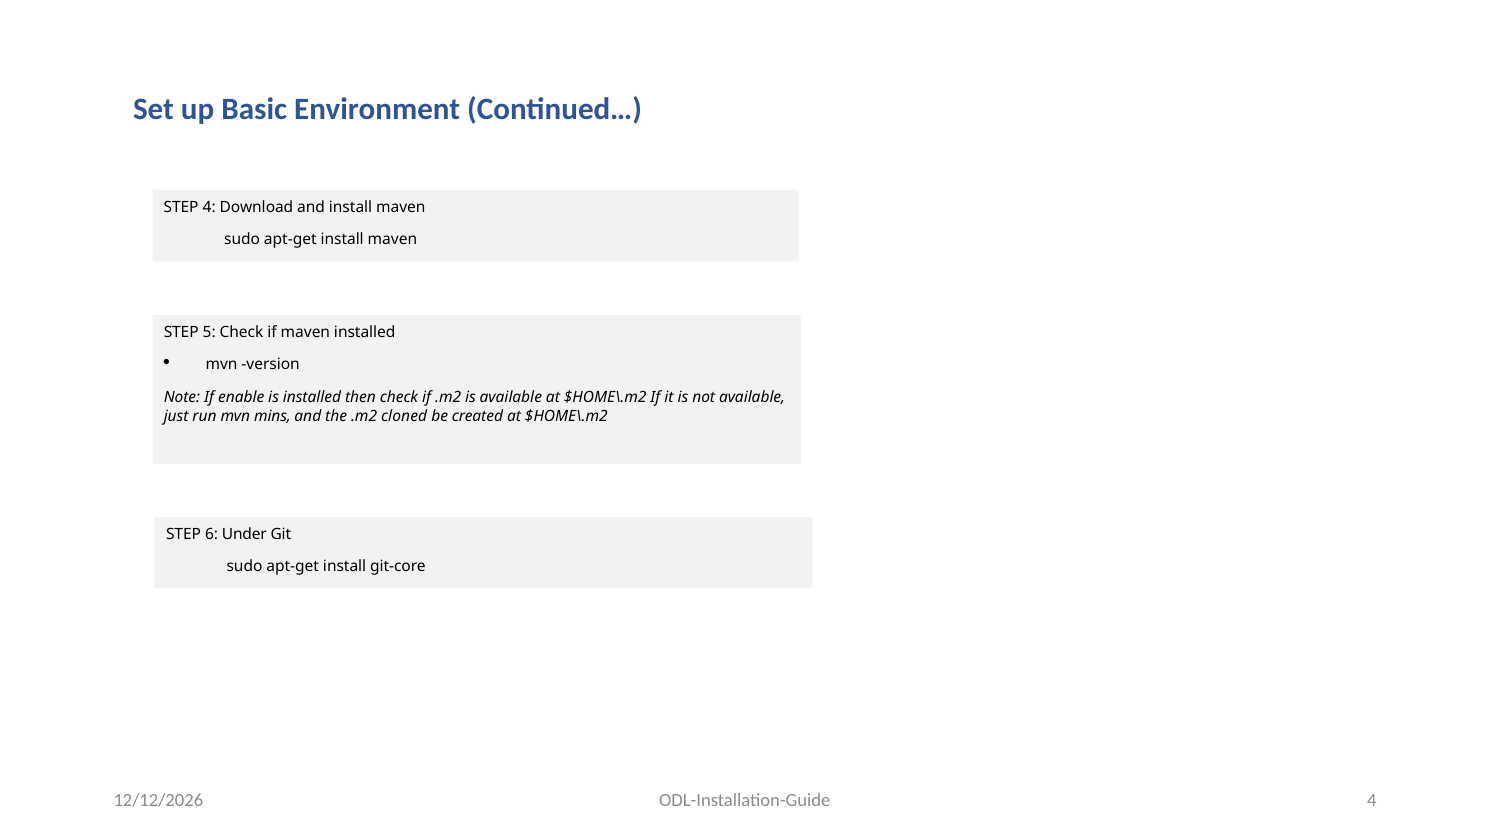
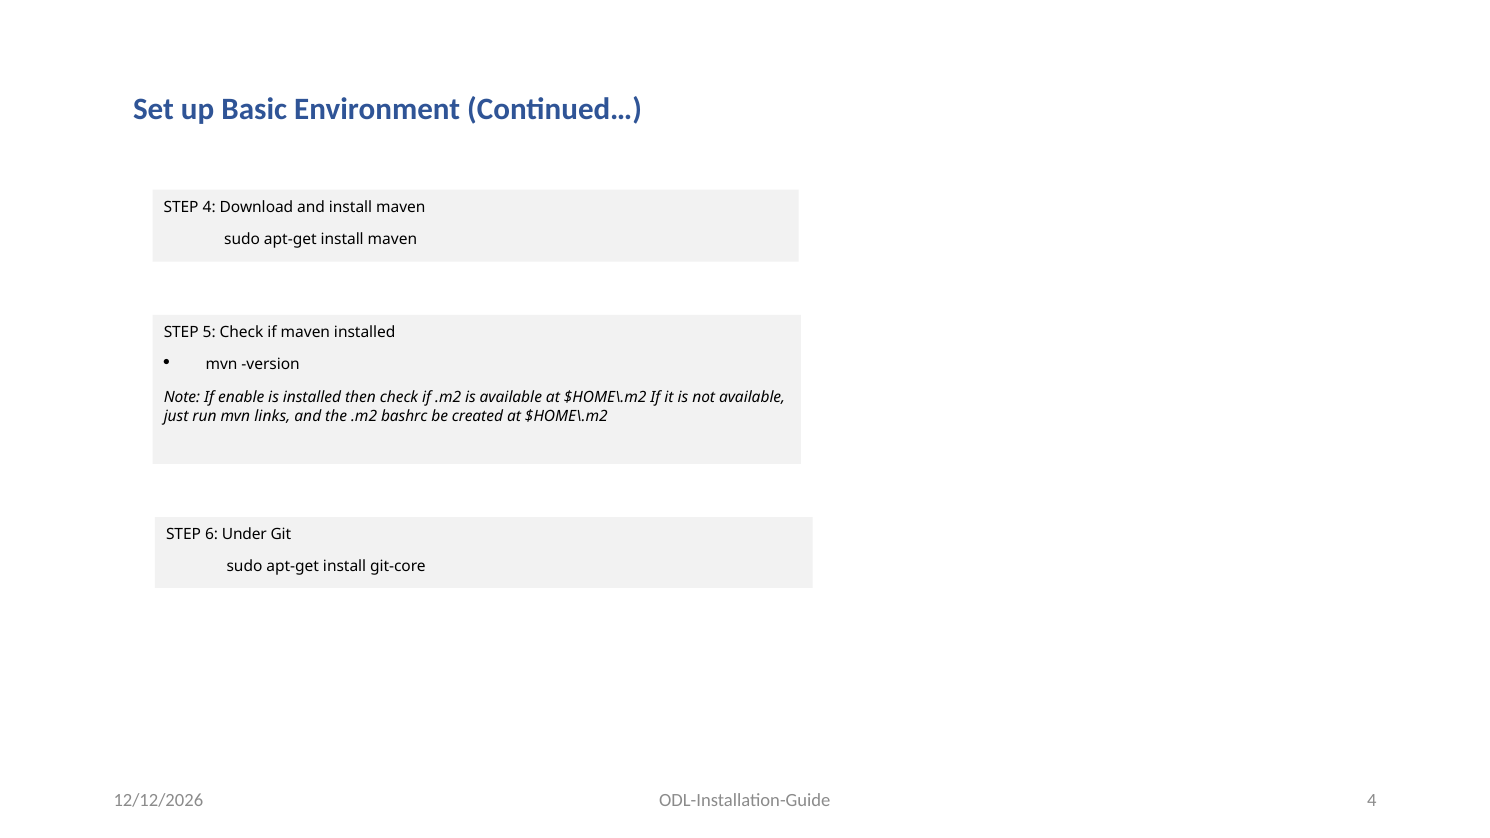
mins: mins -> links
cloned: cloned -> bashrc
